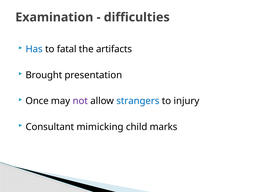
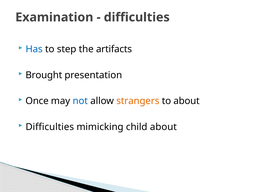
fatal: fatal -> step
not colour: purple -> blue
strangers colour: blue -> orange
to injury: injury -> about
Consultant at (50, 127): Consultant -> Difficulties
child marks: marks -> about
